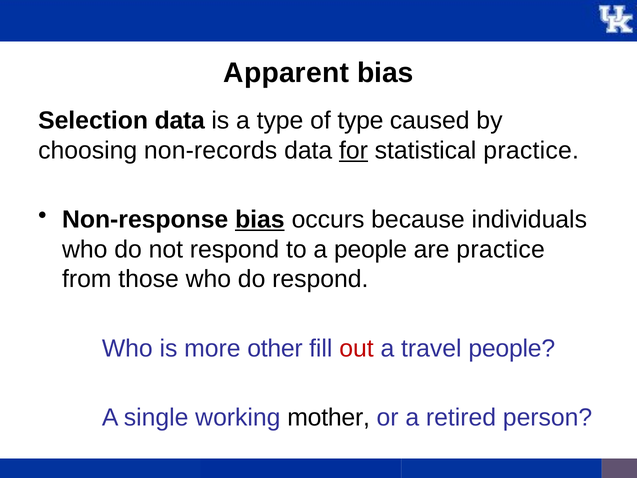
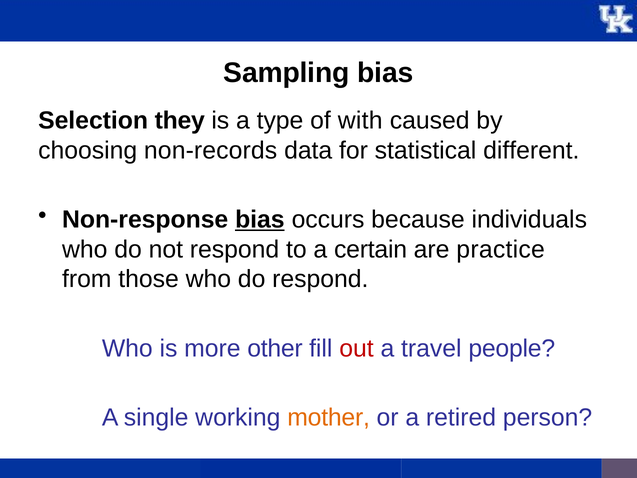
Apparent: Apparent -> Sampling
Selection data: data -> they
of type: type -> with
for underline: present -> none
statistical practice: practice -> different
a people: people -> certain
mother colour: black -> orange
